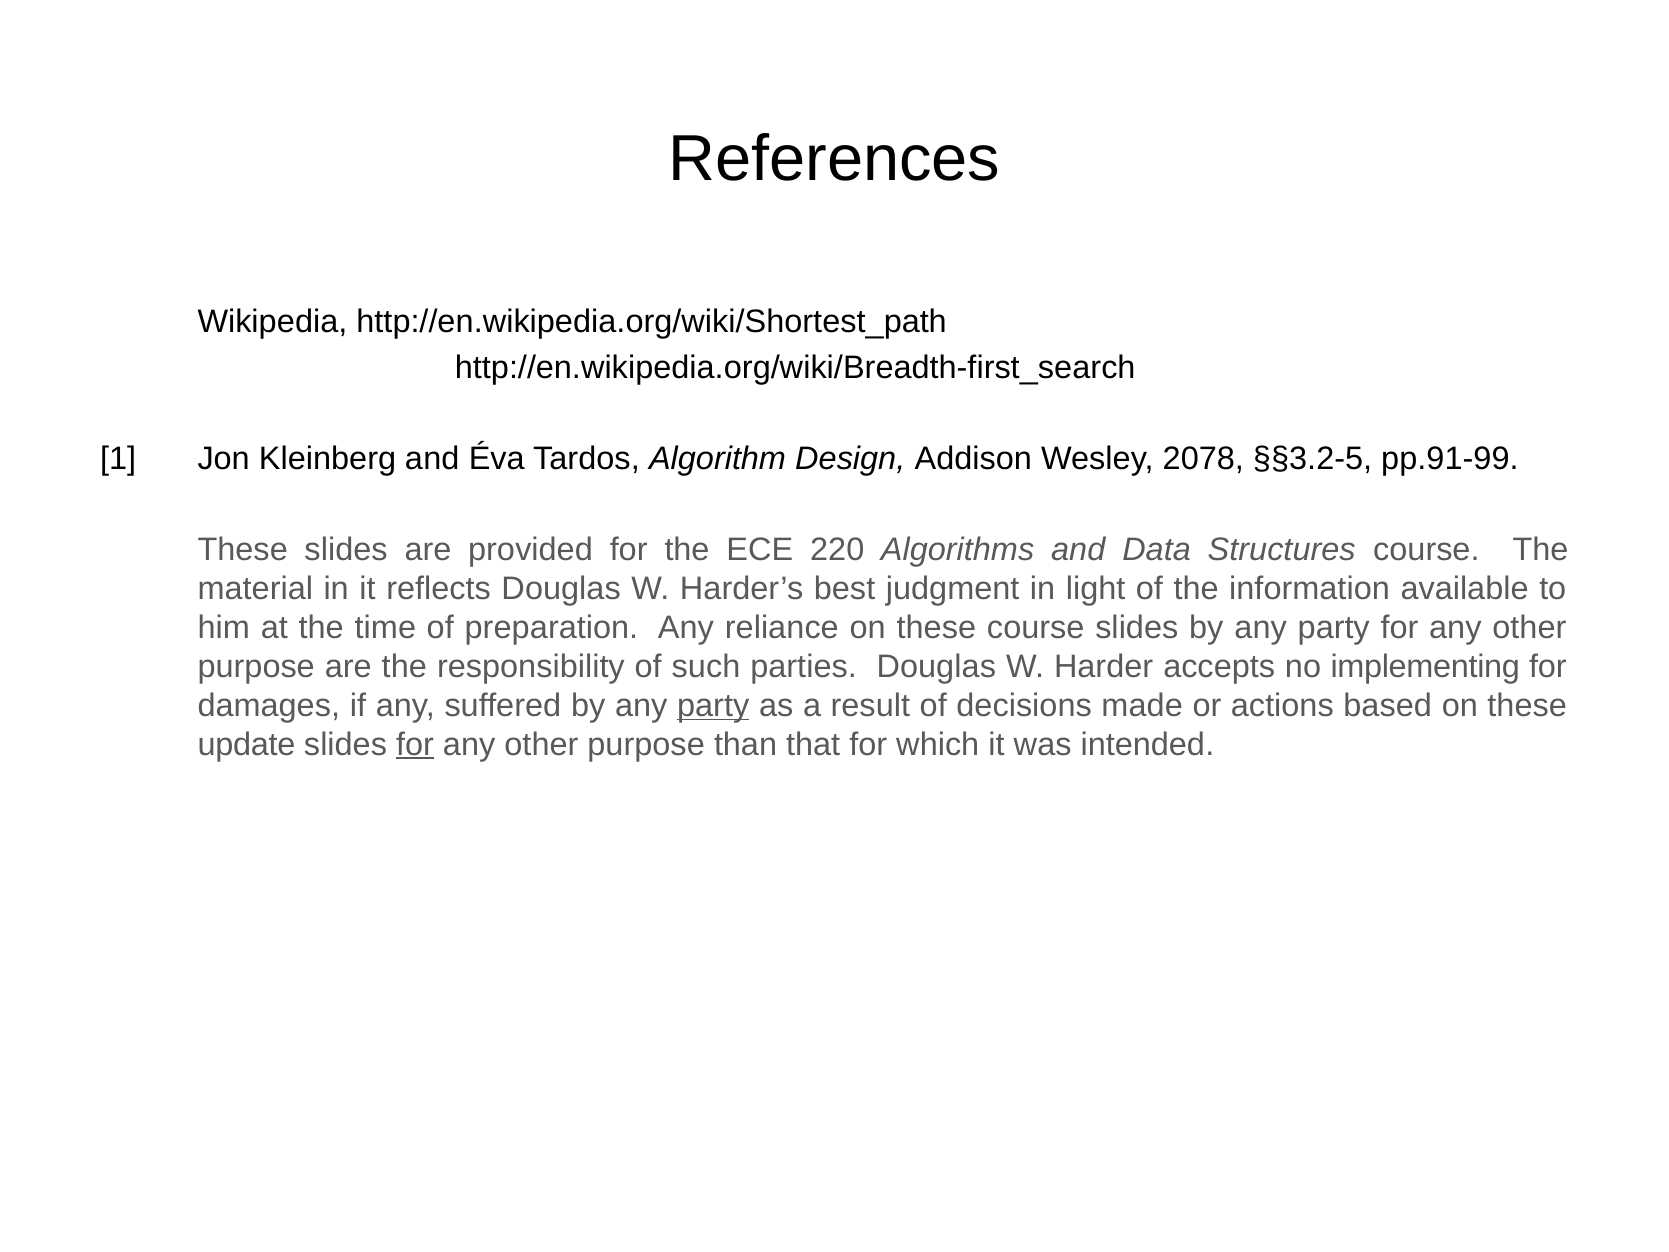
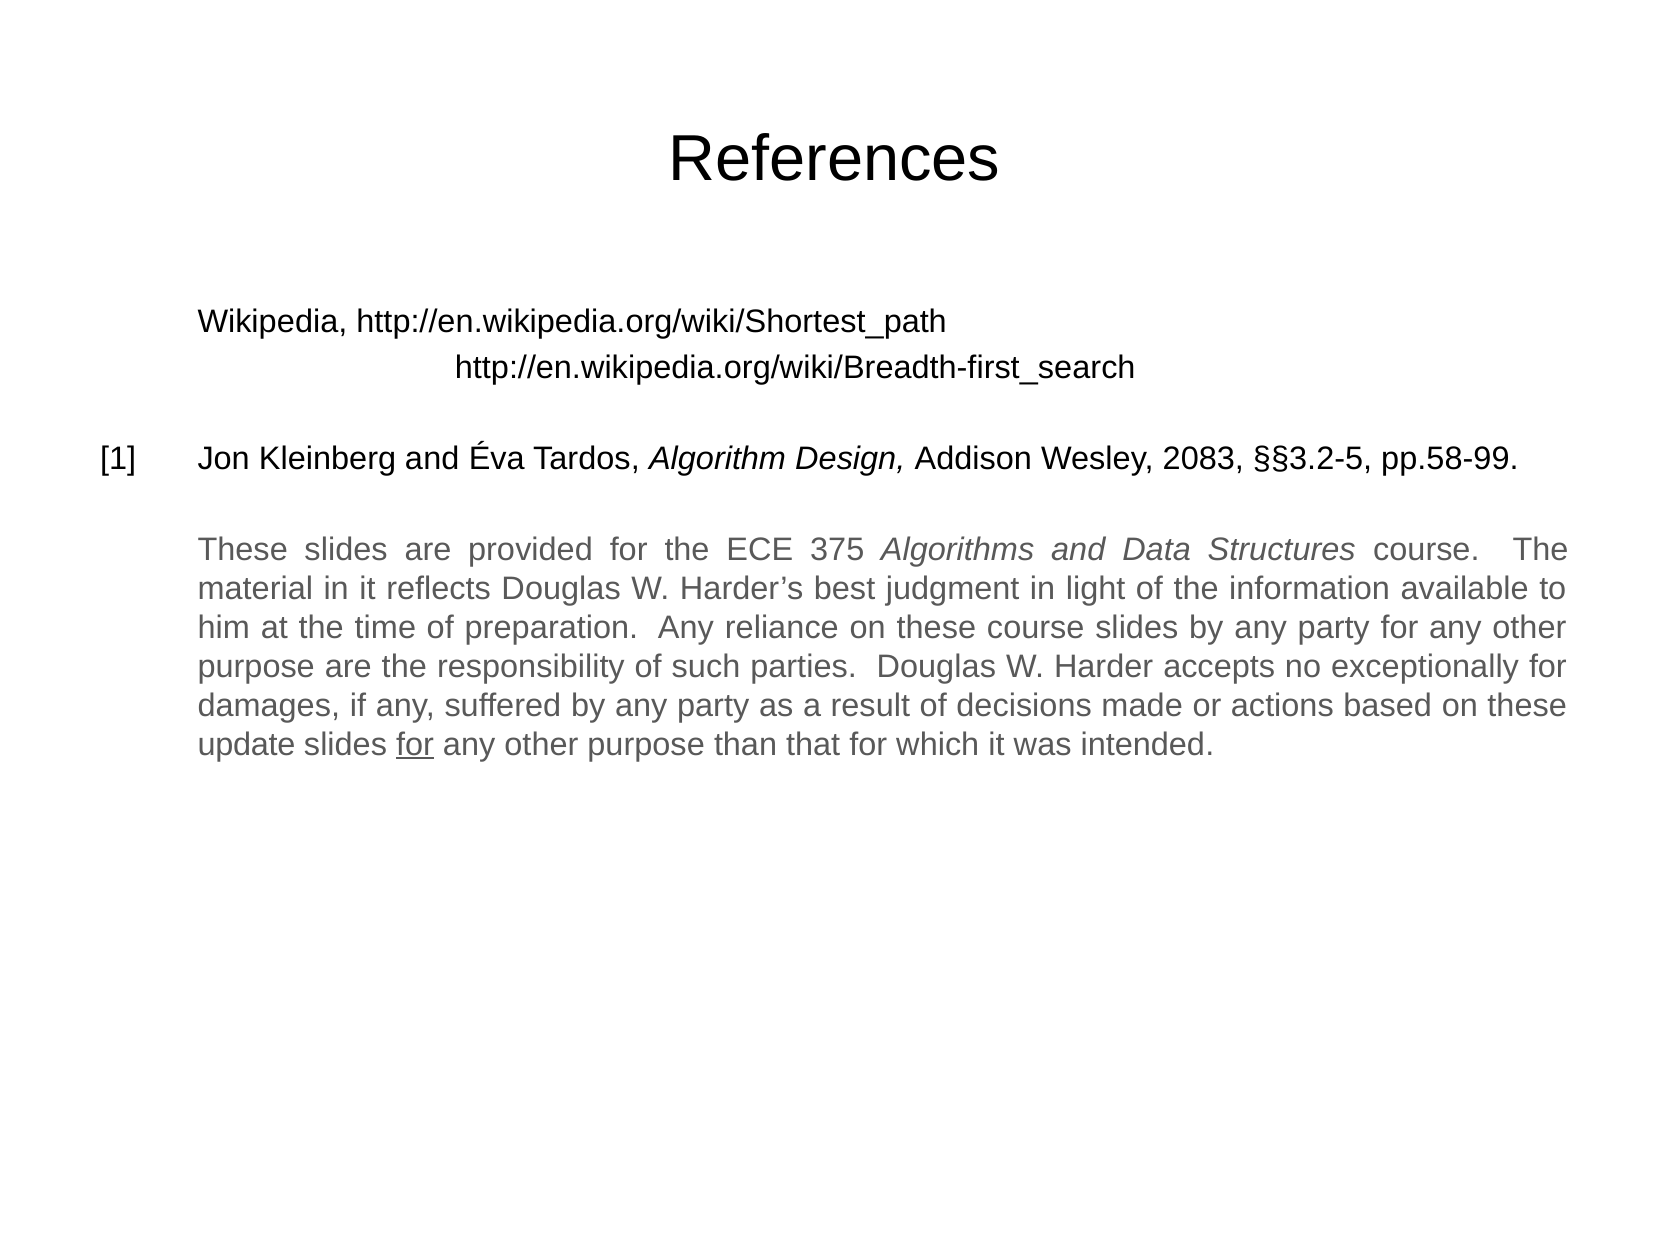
2078: 2078 -> 2083
pp.91-99: pp.91-99 -> pp.58-99
220: 220 -> 375
implementing: implementing -> exceptionally
party at (713, 705) underline: present -> none
